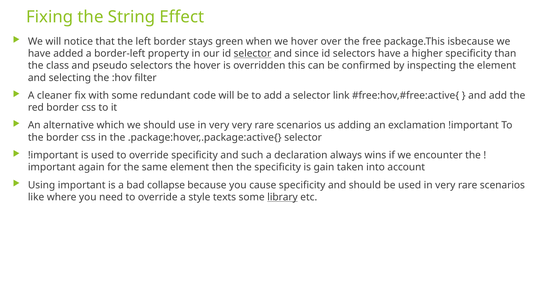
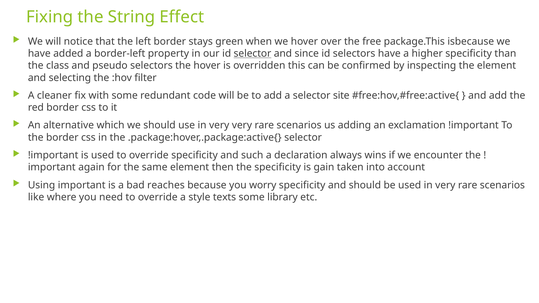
link: link -> site
collapse: collapse -> reaches
cause: cause -> worry
library underline: present -> none
